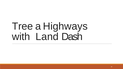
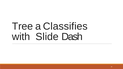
Highways: Highways -> Classifies
Land: Land -> Slide
